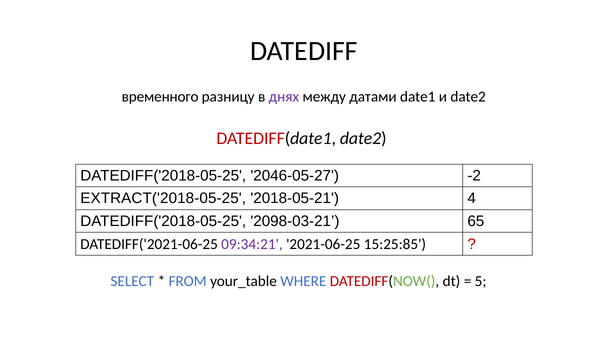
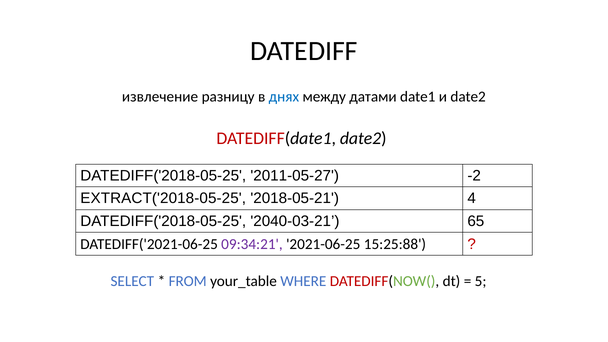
временного: временного -> извлечение
днях colour: purple -> blue
2046-05-27: 2046-05-27 -> 2011-05-27
2098-03-21: 2098-03-21 -> 2040-03-21
15:25:85: 15:25:85 -> 15:25:88
